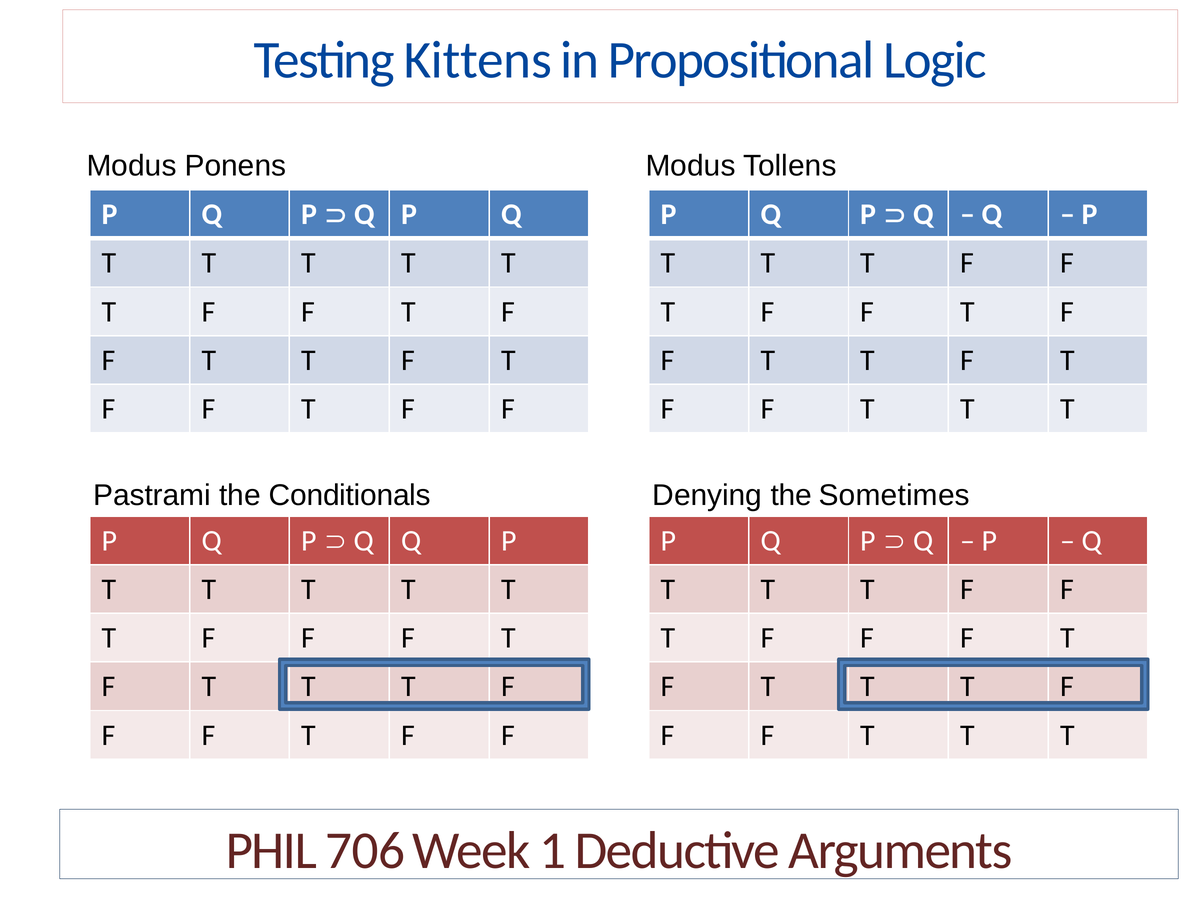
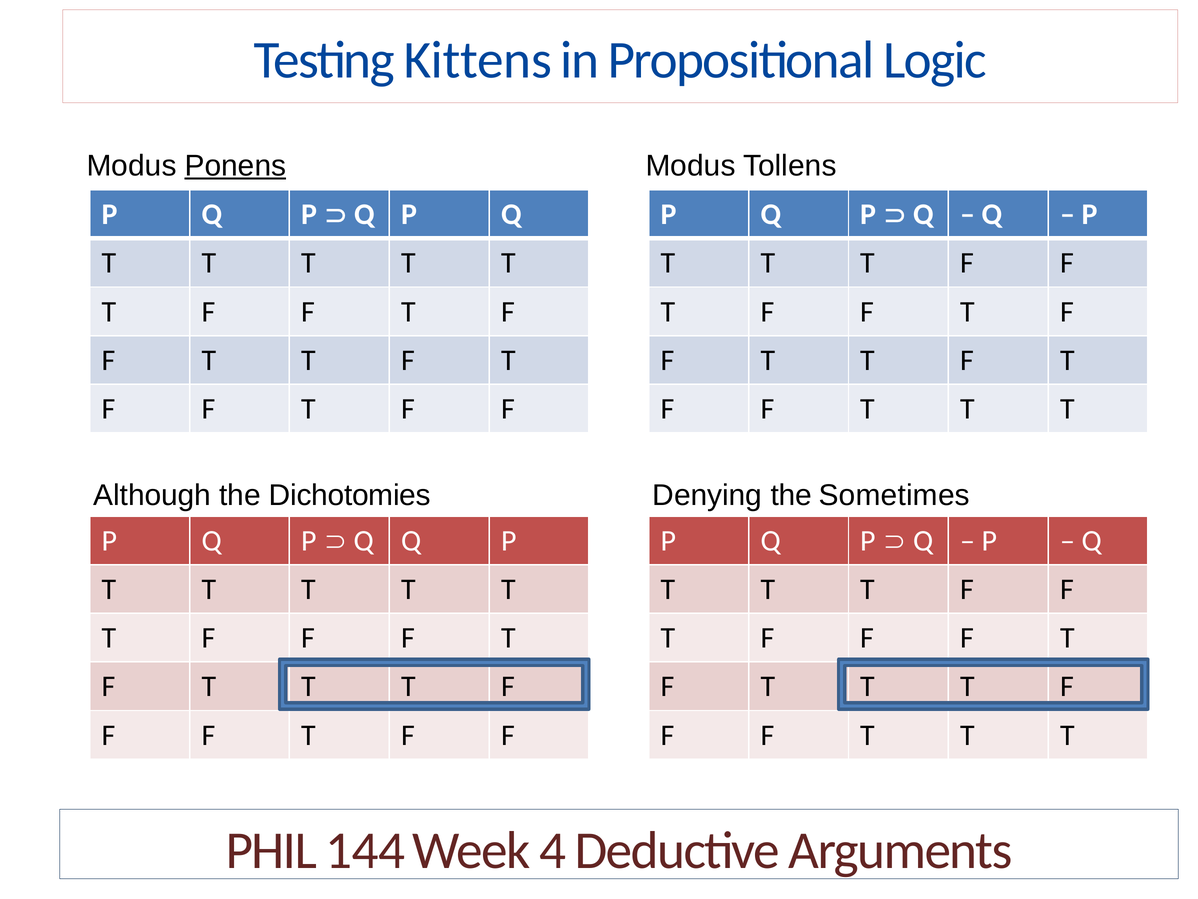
Ponens underline: none -> present
Pastrami: Pastrami -> Although
Conditionals: Conditionals -> Dichotomies
706: 706 -> 144
1: 1 -> 4
